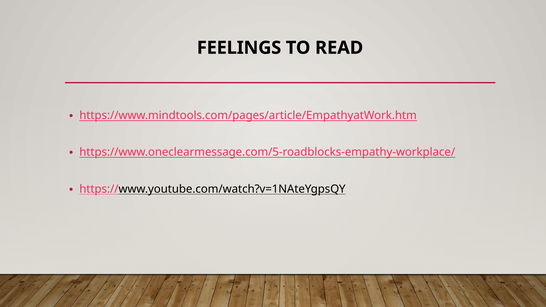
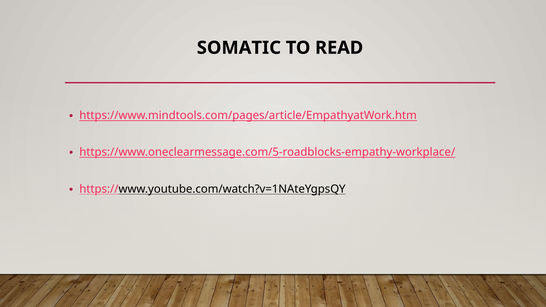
FEELINGS: FEELINGS -> SOMATIC
